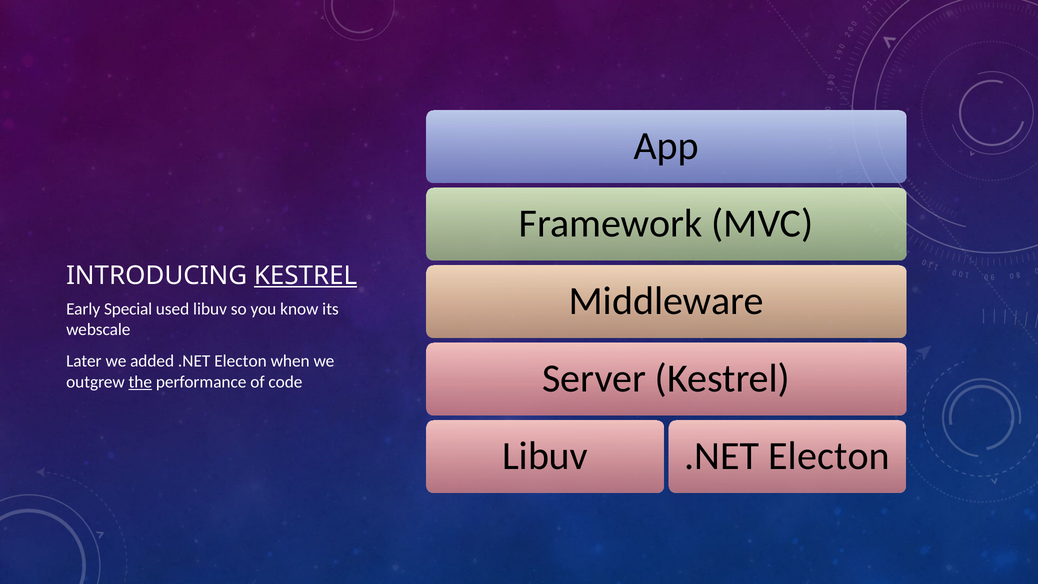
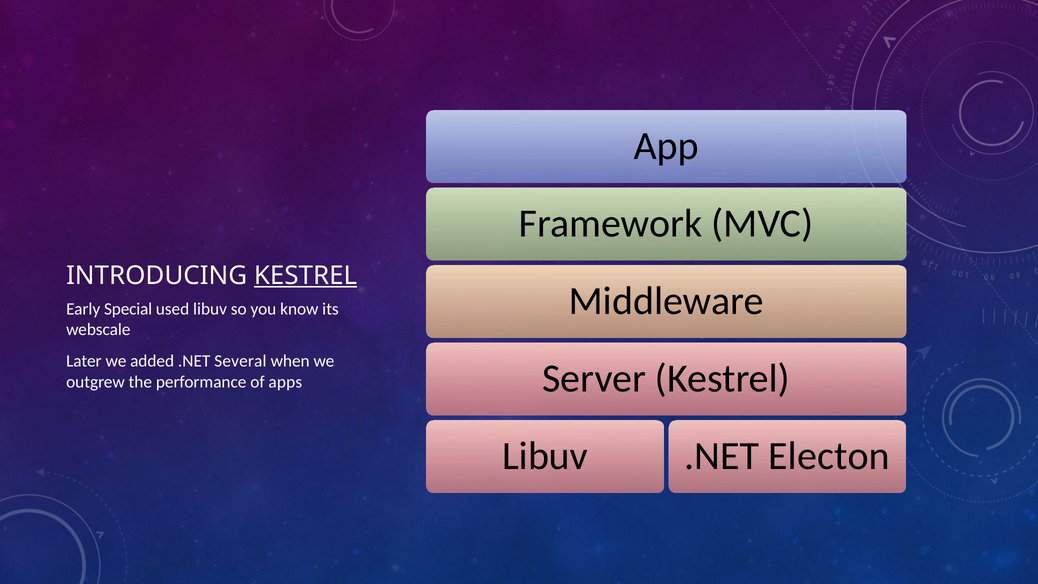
added .NET Electon: Electon -> Several
the underline: present -> none
code: code -> apps
